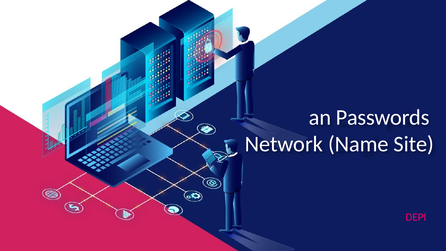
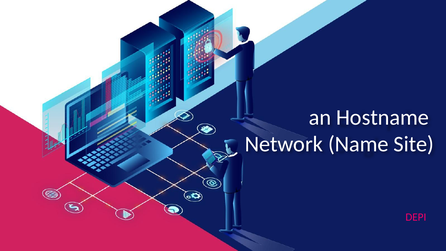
Passwords: Passwords -> Hostname
